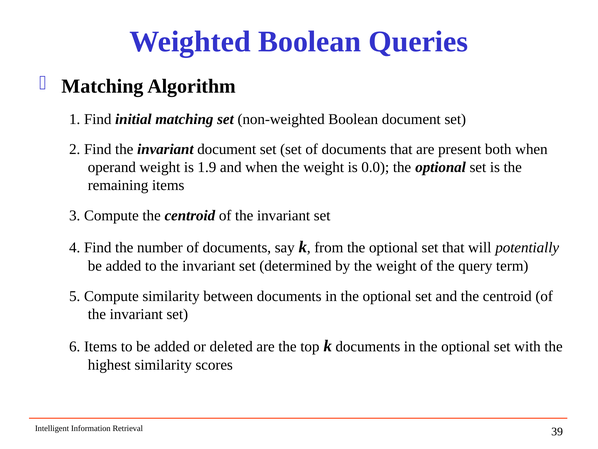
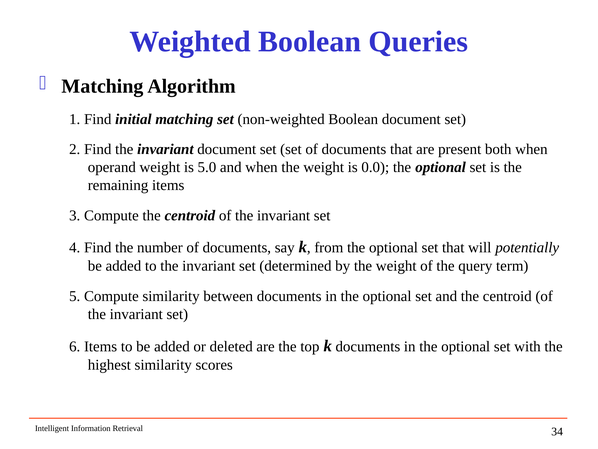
1.9: 1.9 -> 5.0
39: 39 -> 34
